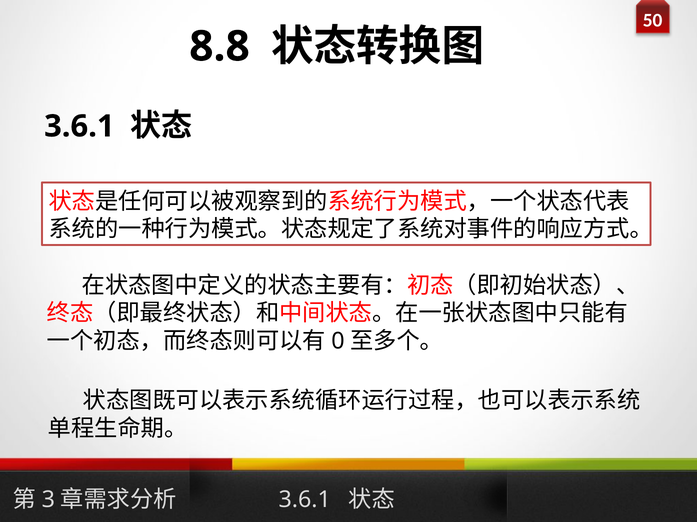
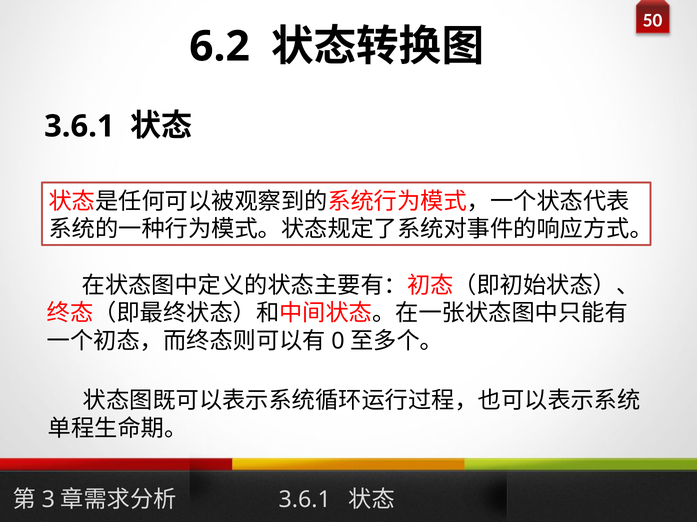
8.8: 8.8 -> 6.2
